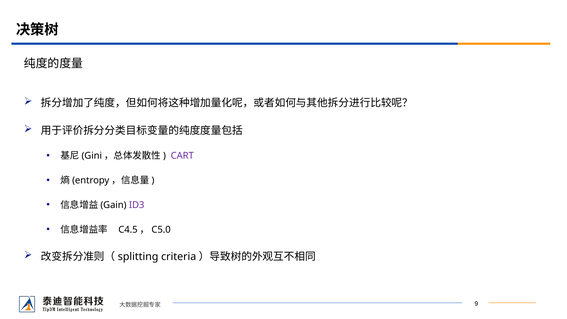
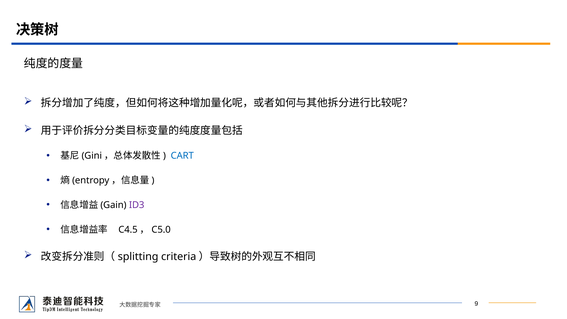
CART colour: purple -> blue
